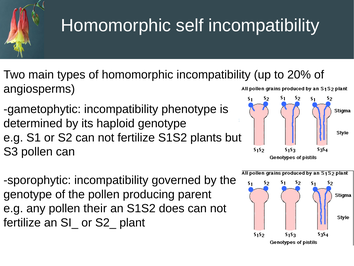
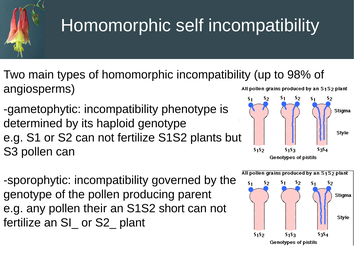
20%: 20% -> 98%
does: does -> short
